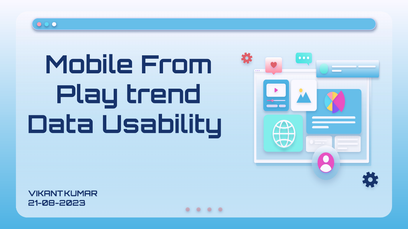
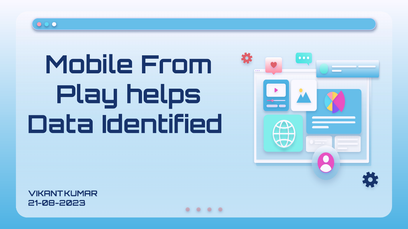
trend: trend -> helps
Usability: Usability -> Identified
